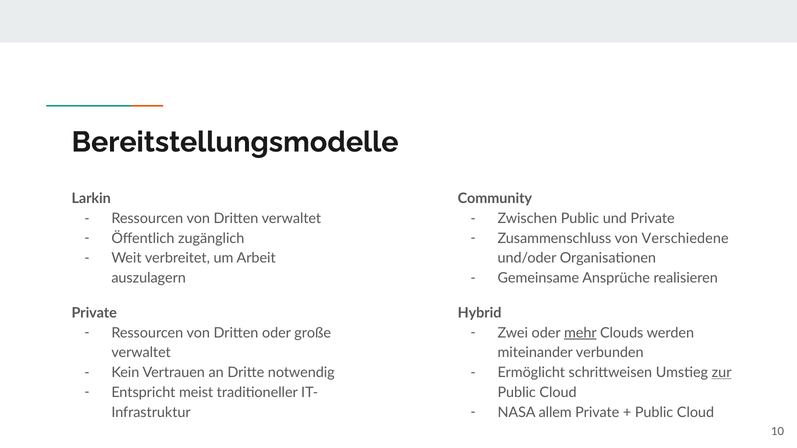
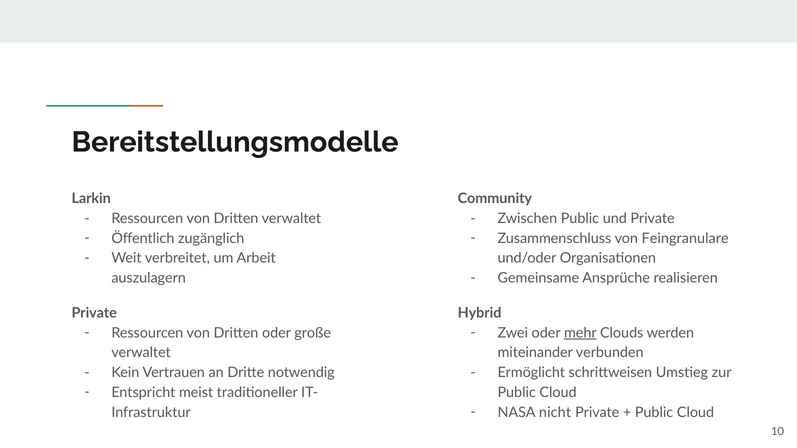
Verschiedene: Verschiedene -> Feingranulare
zur underline: present -> none
allem: allem -> nicht
